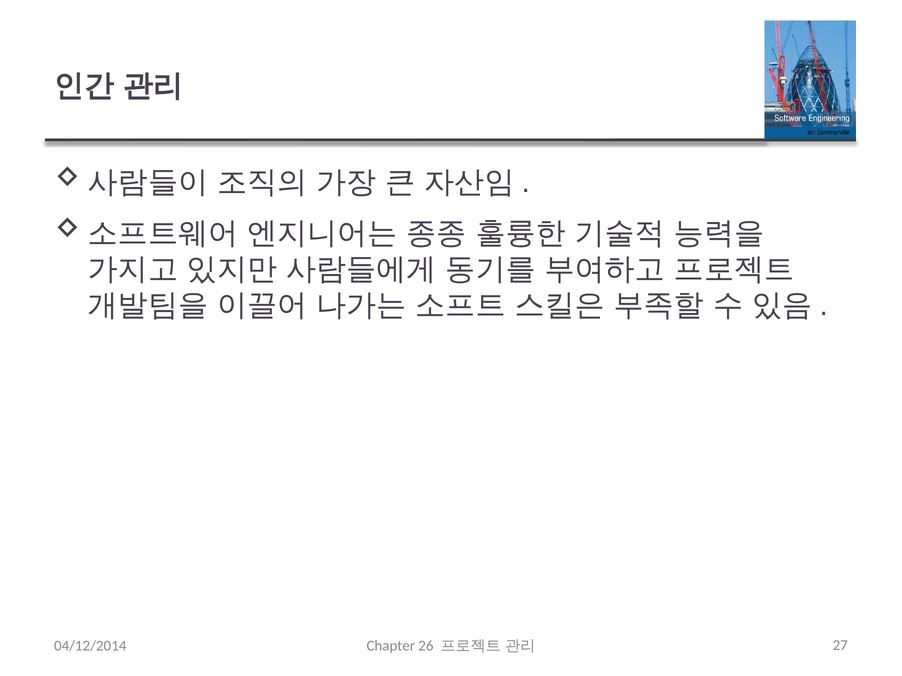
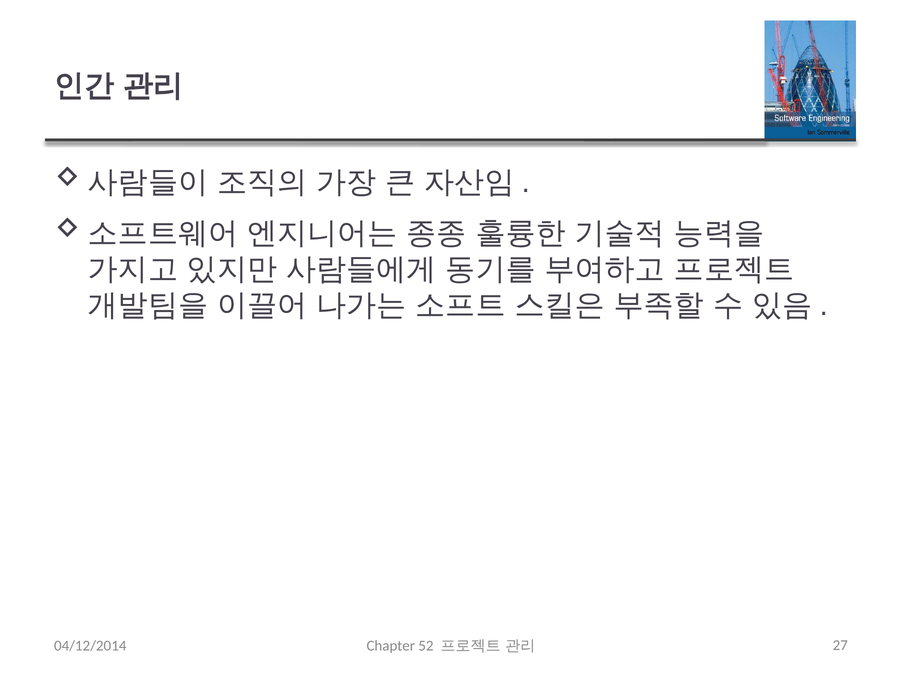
26: 26 -> 52
